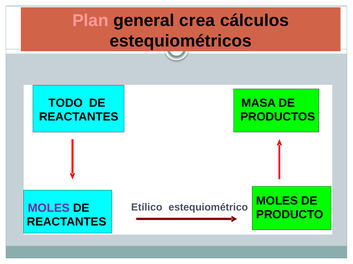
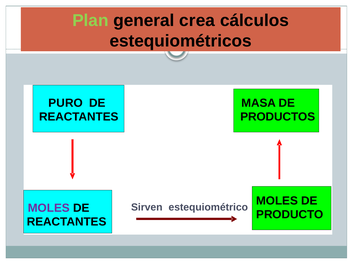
Plan colour: pink -> light green
TODO: TODO -> PURO
Etílico: Etílico -> Sirven
